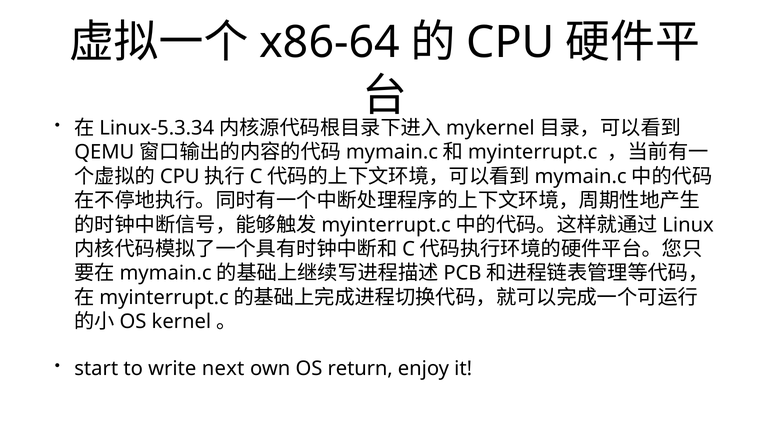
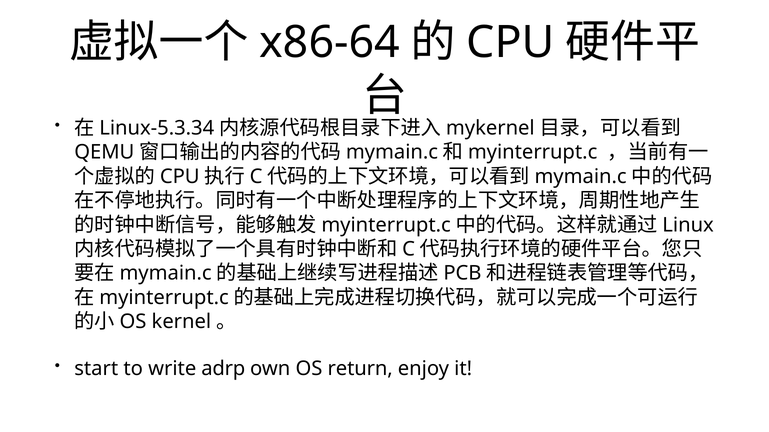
next: next -> adrp
